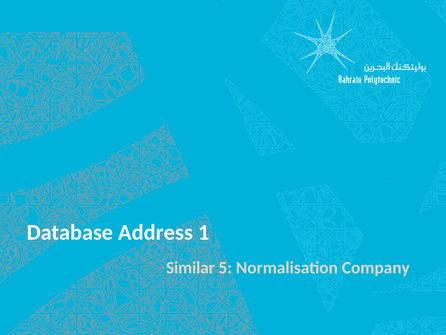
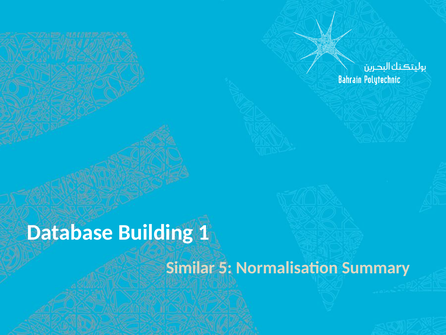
Address: Address -> Building
Company: Company -> Summary
